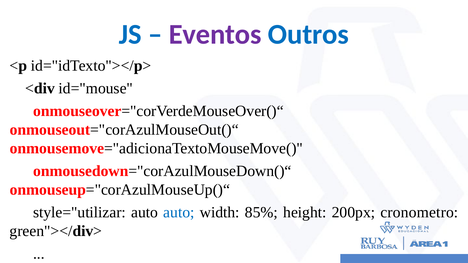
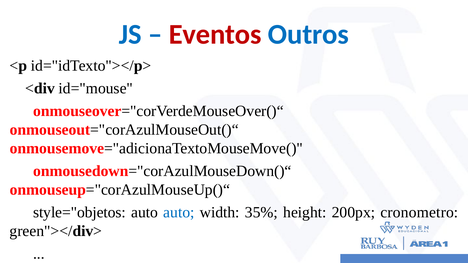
Eventos colour: purple -> red
style="utilizar: style="utilizar -> style="objetos
85%: 85% -> 35%
